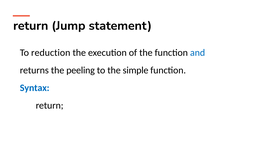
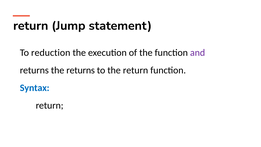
and colour: blue -> purple
the peeling: peeling -> returns
the simple: simple -> return
